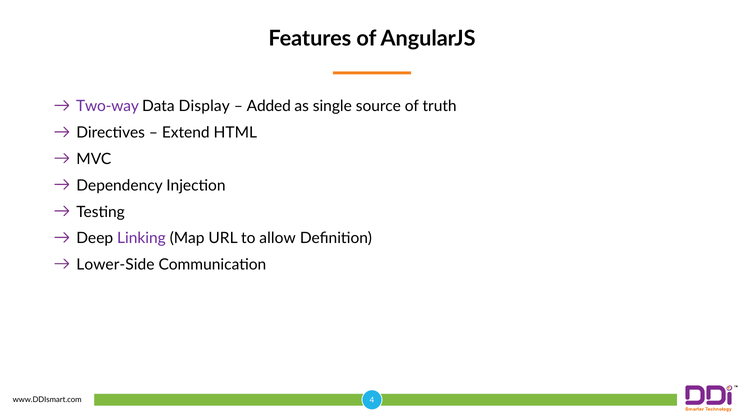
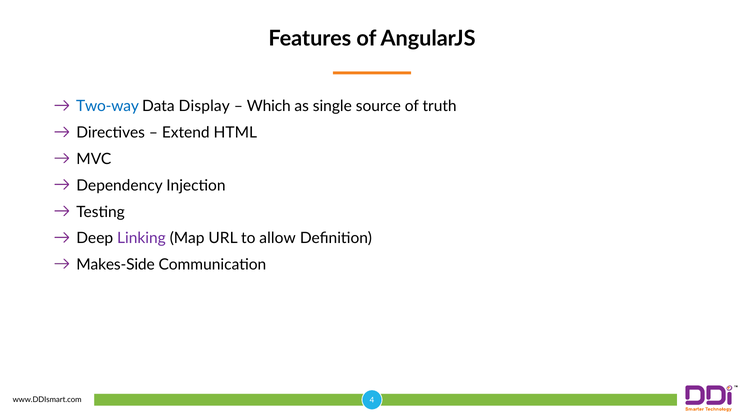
Two-way colour: purple -> blue
Added: Added -> Which
Lower-Side: Lower-Side -> Makes-Side
